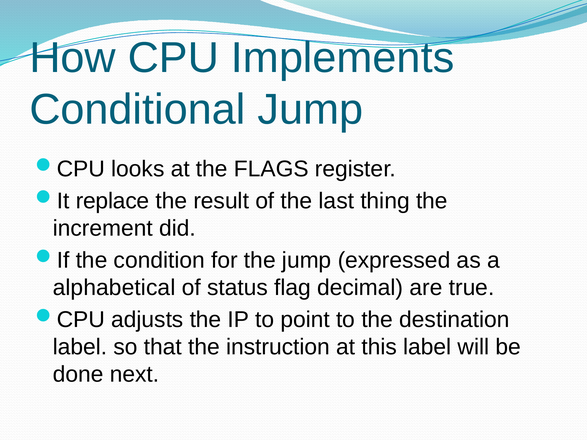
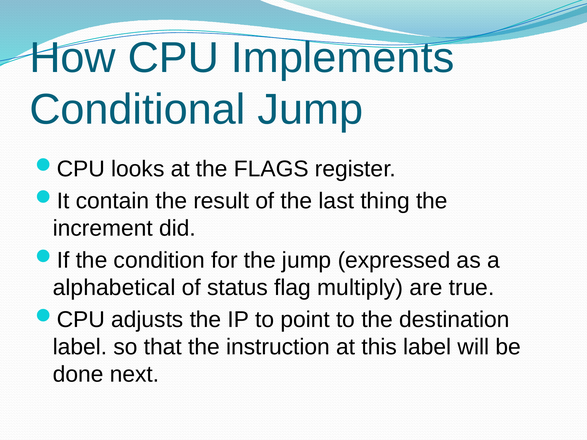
replace: replace -> contain
decimal: decimal -> multiply
